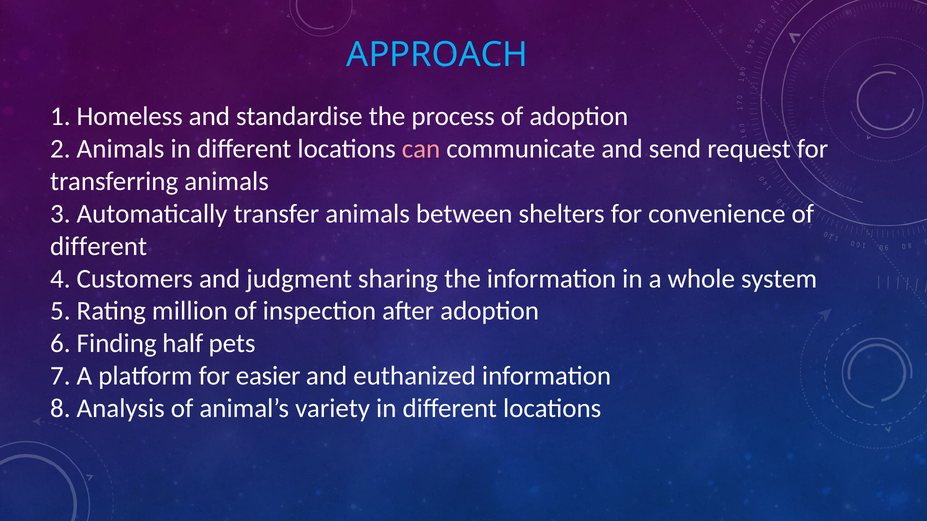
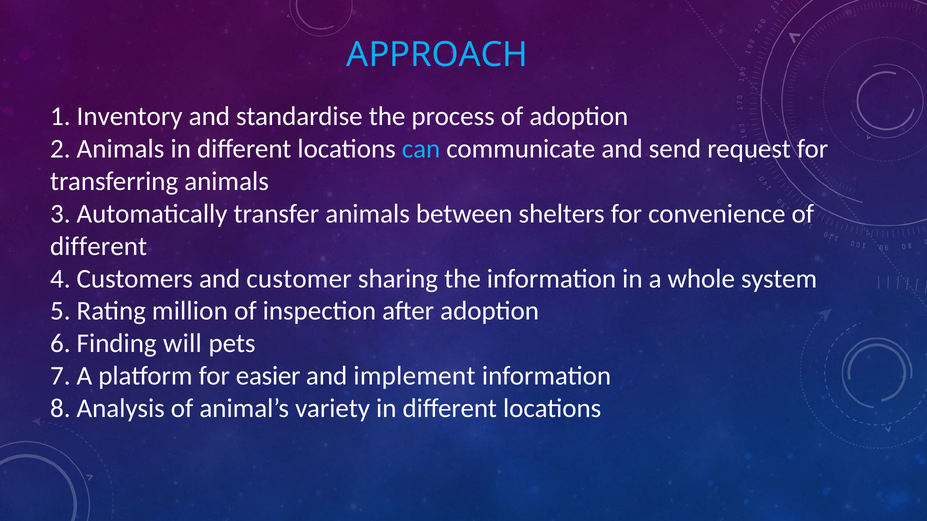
Homeless: Homeless -> Inventory
can colour: pink -> light blue
judgment: judgment -> customer
half: half -> will
euthanized: euthanized -> implement
